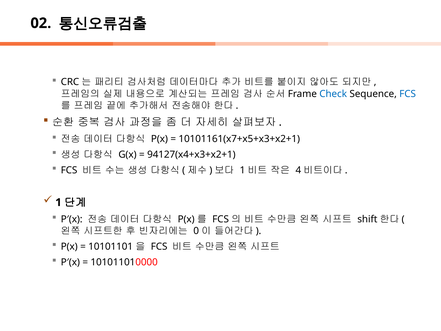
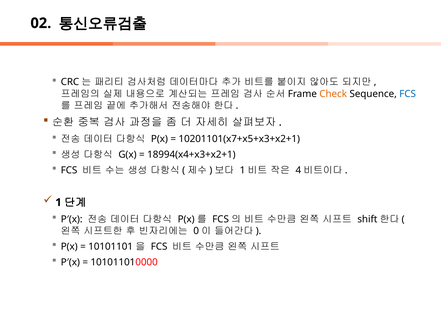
Check colour: blue -> orange
10101161(x7+x5+x3+x2+1: 10101161(x7+x5+x3+x2+1 -> 10201101(x7+x5+x3+x2+1
94127(x4+x3+x2+1: 94127(x4+x3+x2+1 -> 18994(x4+x3+x2+1
